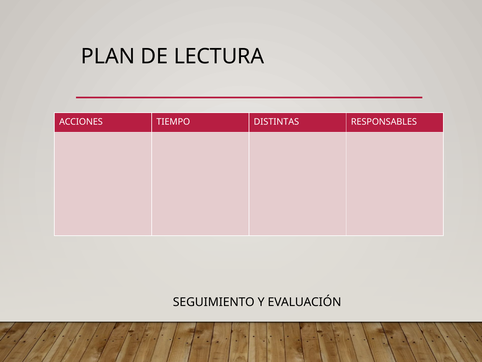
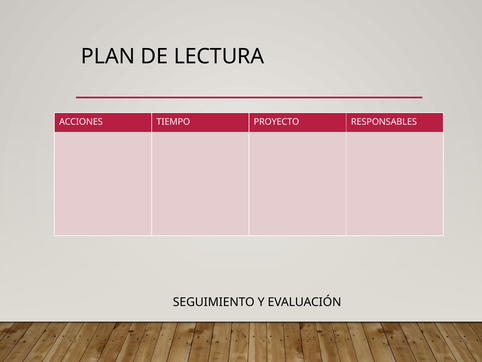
DISTINTAS: DISTINTAS -> PROYECTO
